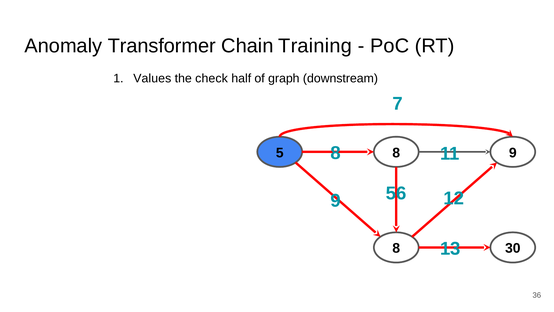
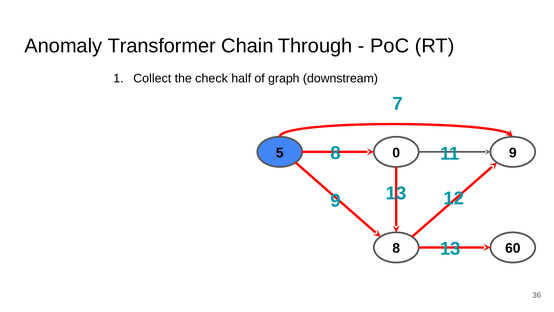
Training: Training -> Through
Values: Values -> Collect
5 8: 8 -> 0
9 56: 56 -> 13
30: 30 -> 60
